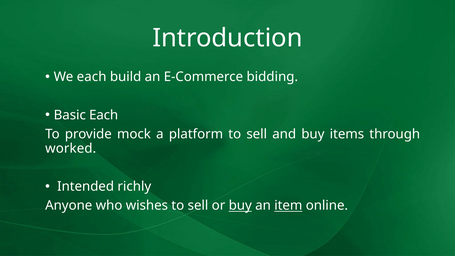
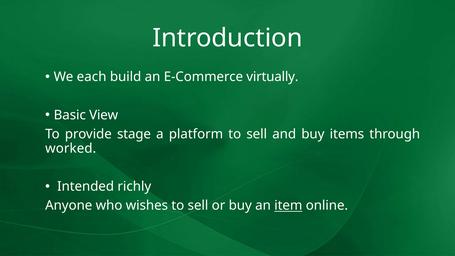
bidding: bidding -> virtually
Basic Each: Each -> View
mock: mock -> stage
buy at (240, 205) underline: present -> none
